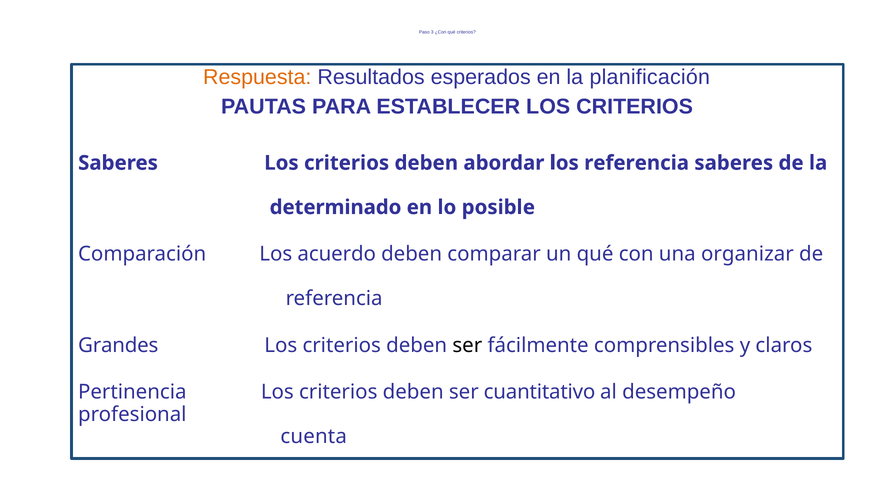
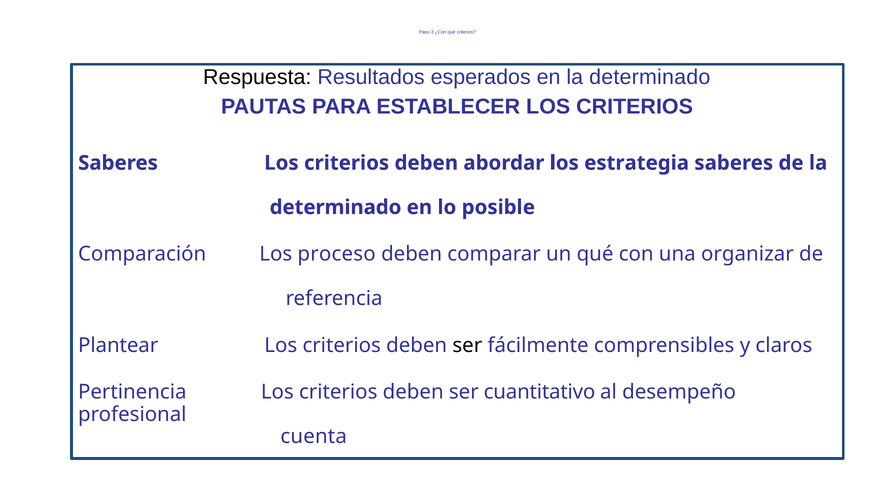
Respuesta colour: orange -> black
en la planificación: planificación -> determinado
los referencia: referencia -> estrategia
acuerdo: acuerdo -> proceso
Grandes: Grandes -> Plantear
